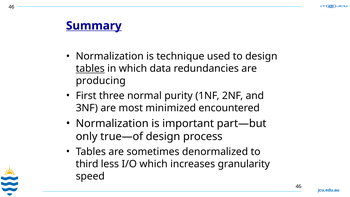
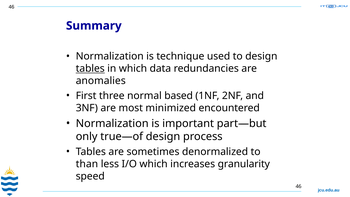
Summary underline: present -> none
producing: producing -> anomalies
purity: purity -> based
third: third -> than
